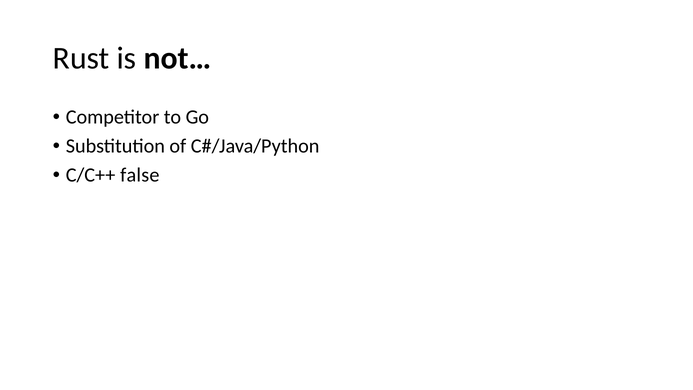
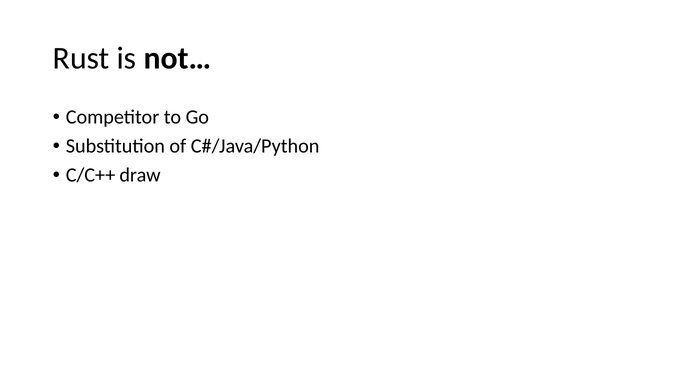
false: false -> draw
